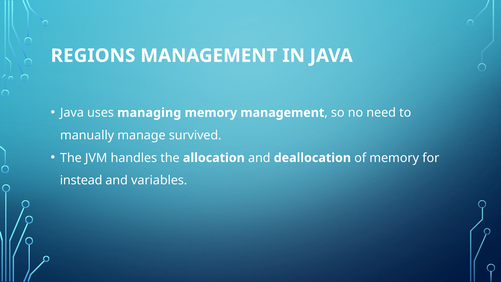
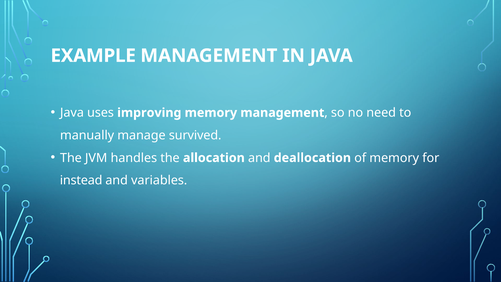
REGIONS: REGIONS -> EXAMPLE
managing: managing -> improving
